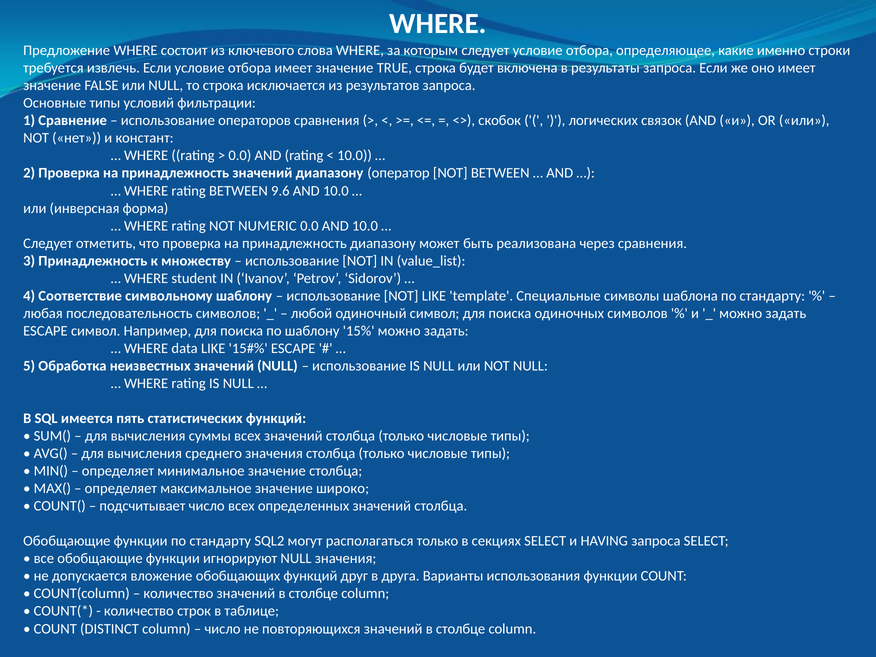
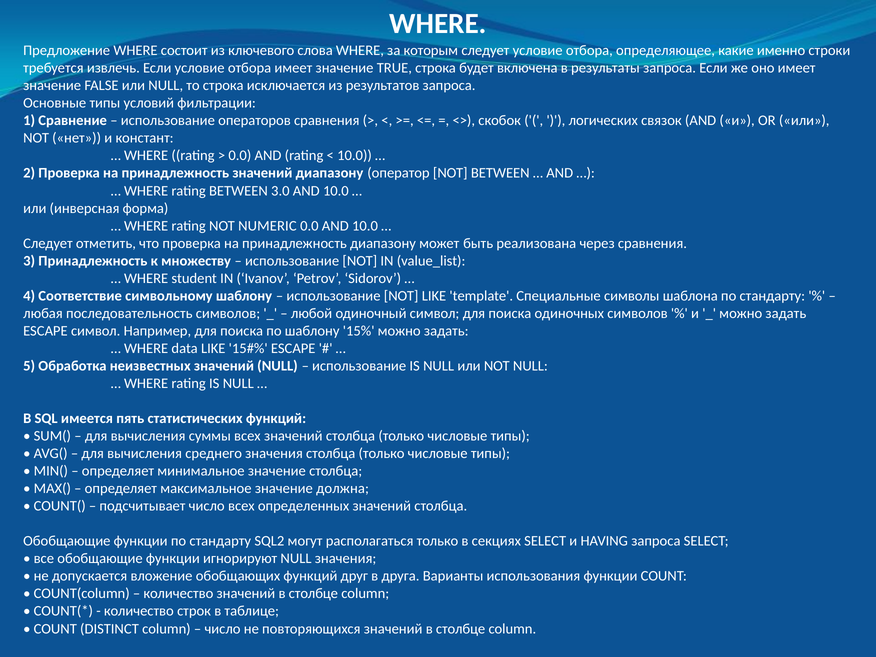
9.6: 9.6 -> 3.0
широко: широко -> должна
